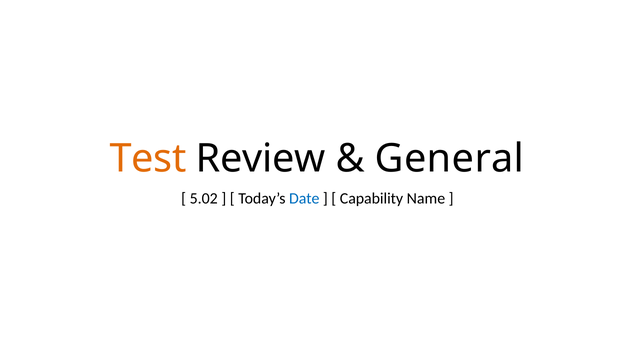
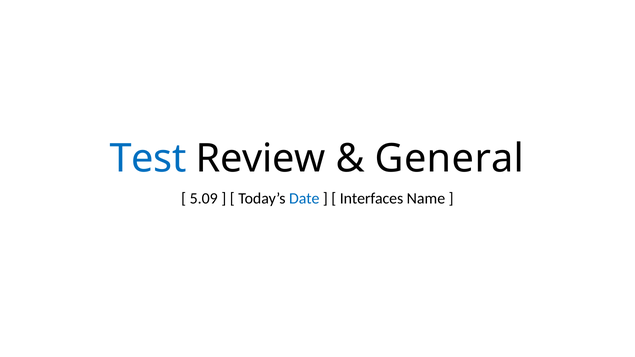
Test colour: orange -> blue
5.02: 5.02 -> 5.09
Capability: Capability -> Interfaces
